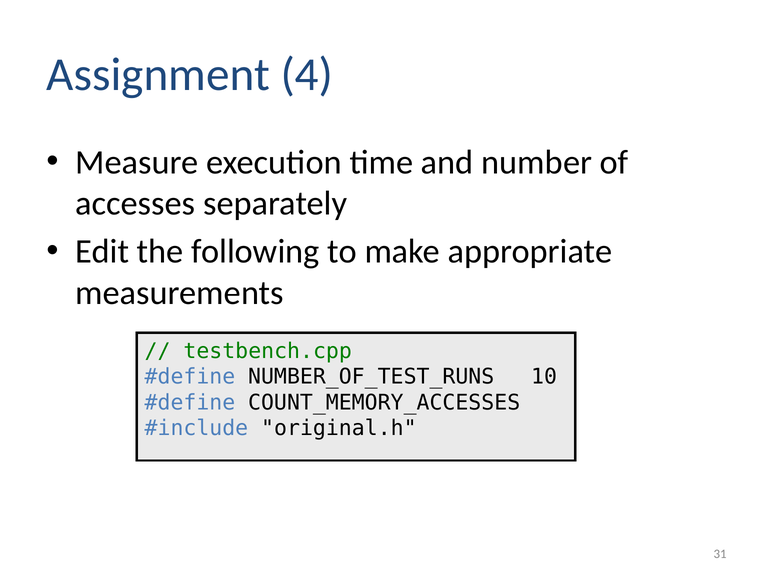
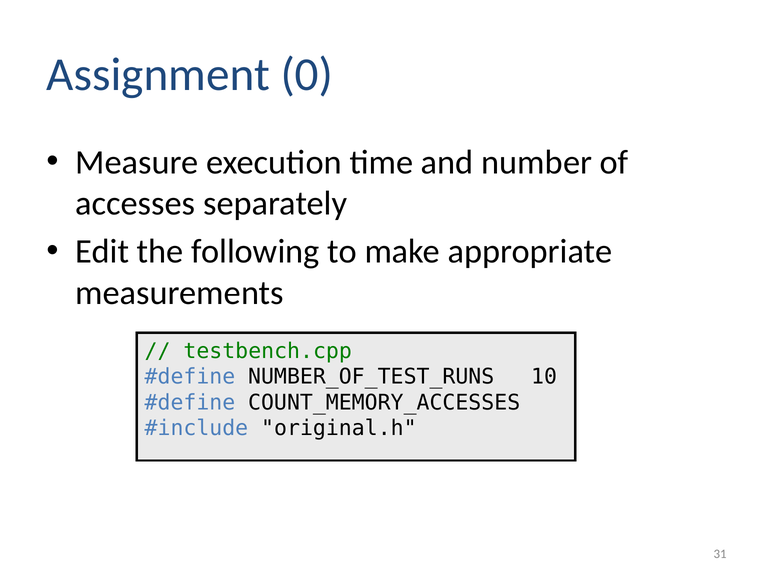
4: 4 -> 0
